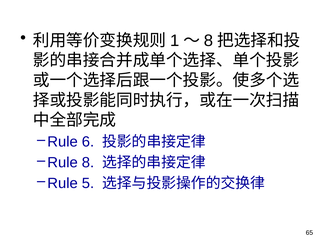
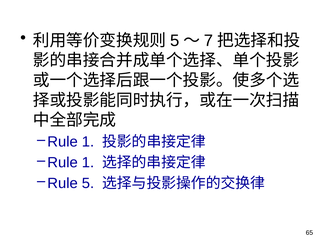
1 at (175, 41): 1 -> 5
8 at (209, 41): 8 -> 7
6 at (88, 142): 6 -> 1
8 at (88, 163): 8 -> 1
